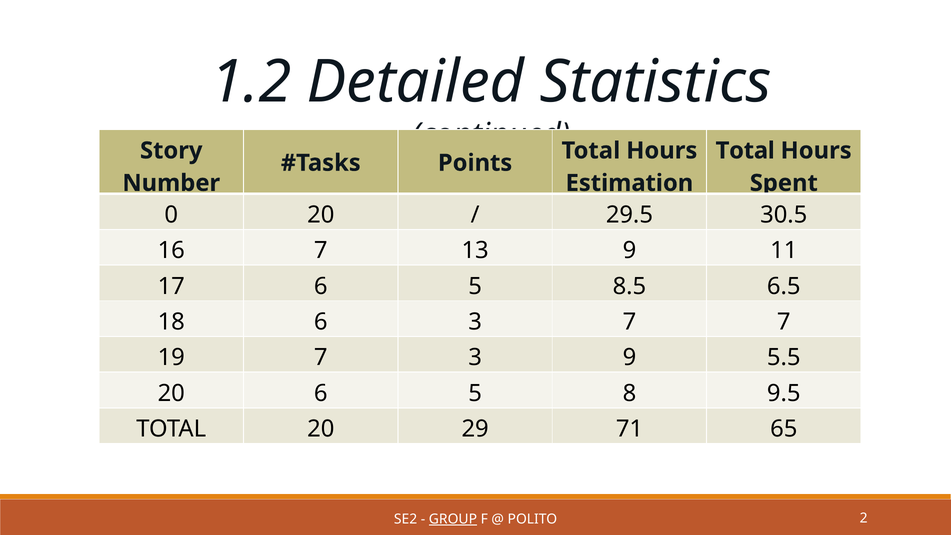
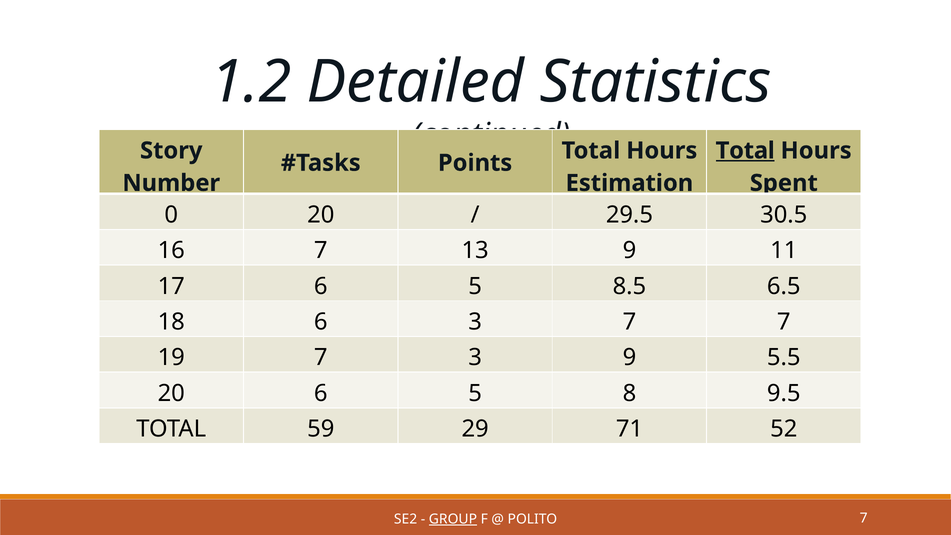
Total at (745, 151) underline: none -> present
TOTAL 20: 20 -> 59
65: 65 -> 52
POLITO 2: 2 -> 7
